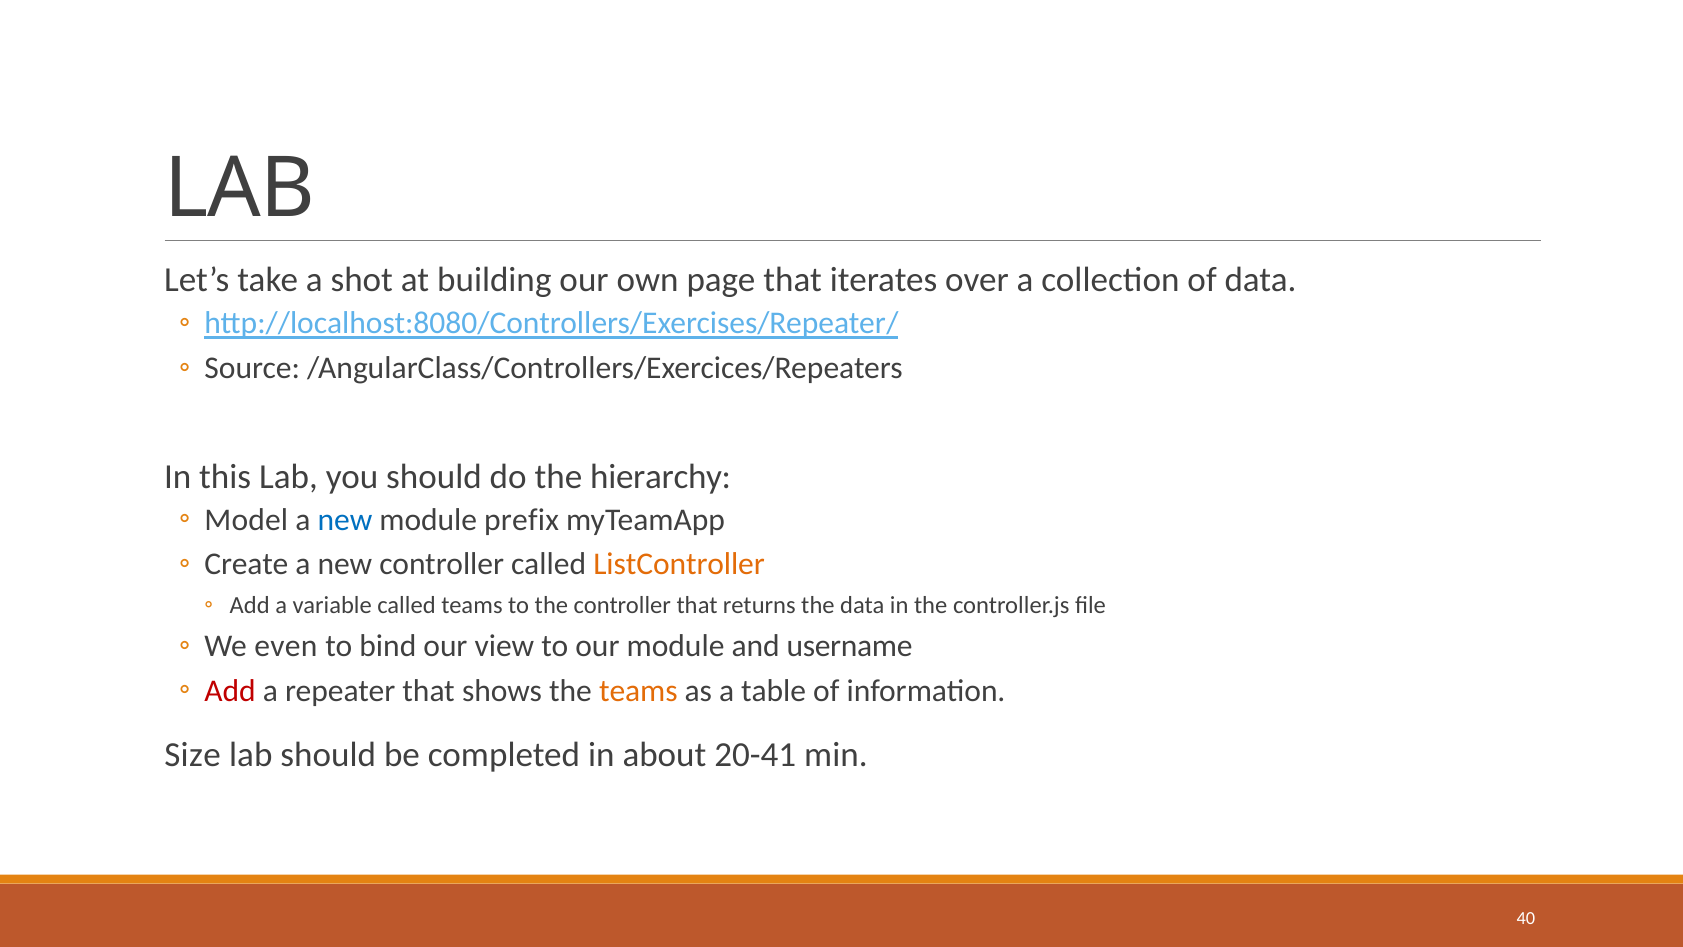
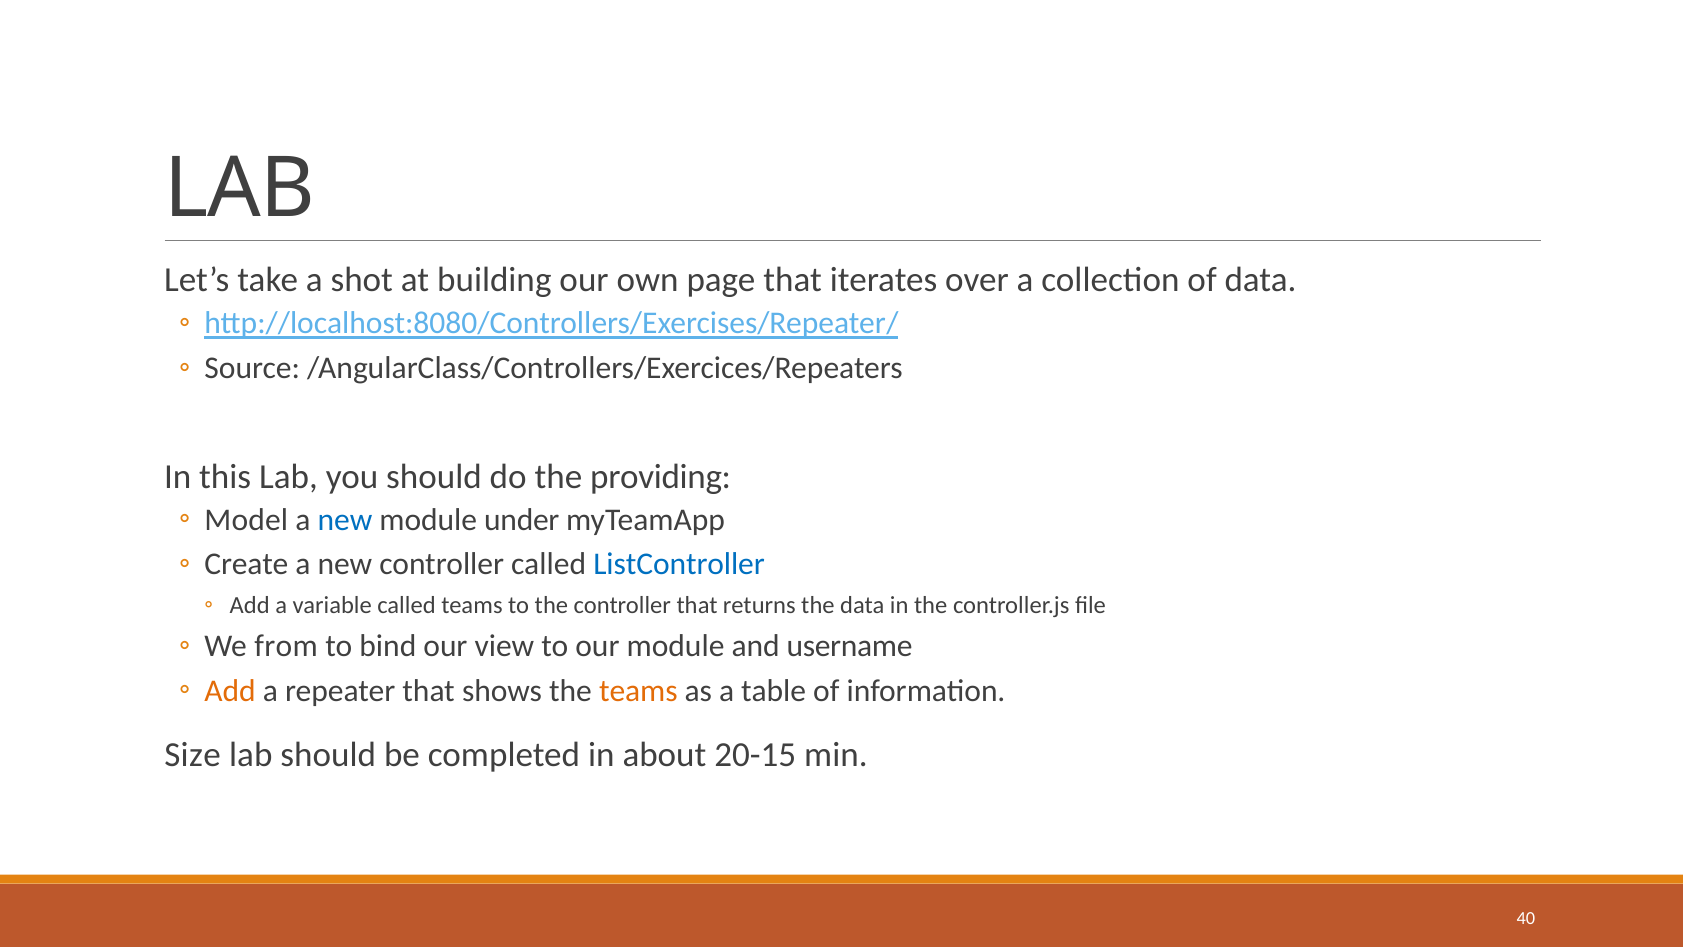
hierarchy: hierarchy -> providing
prefix: prefix -> under
ListController colour: orange -> blue
even: even -> from
Add at (230, 691) colour: red -> orange
20-41: 20-41 -> 20-15
